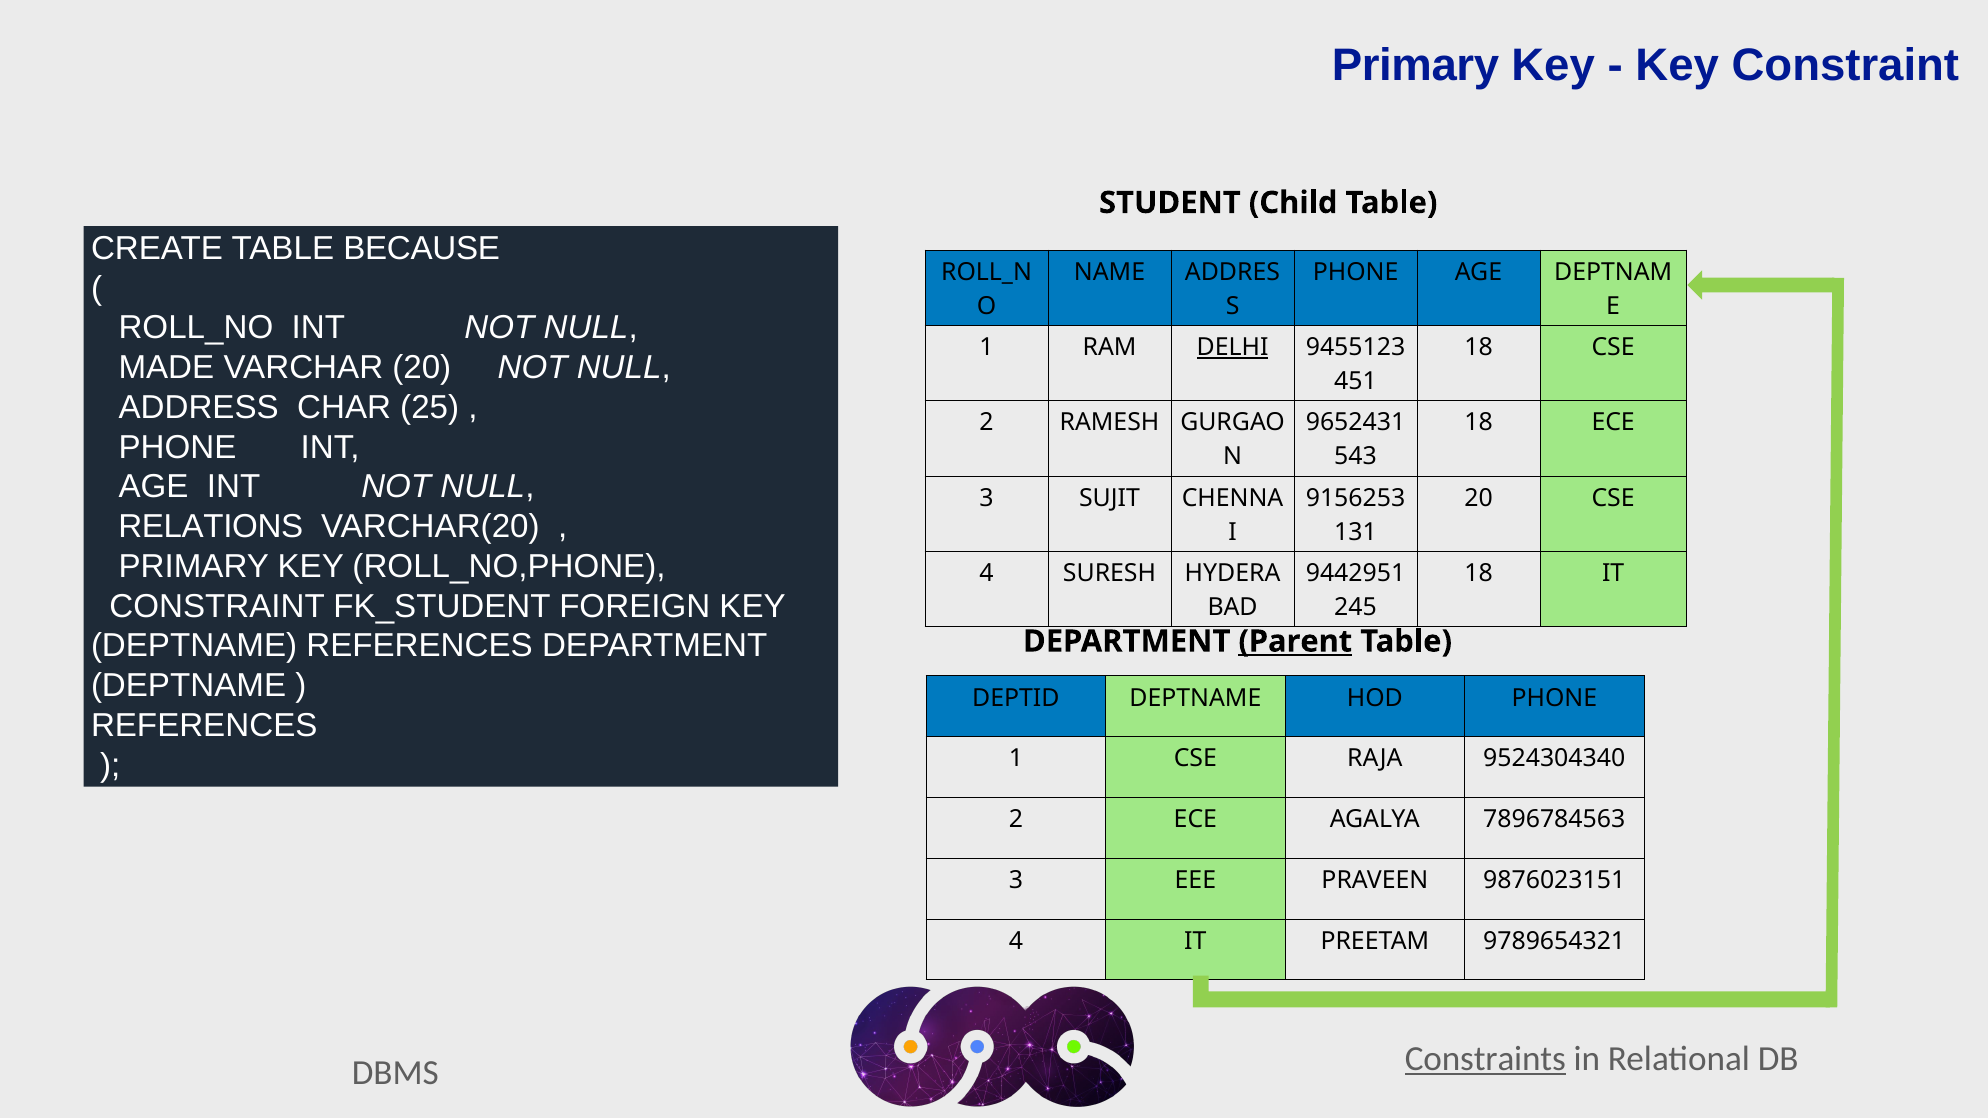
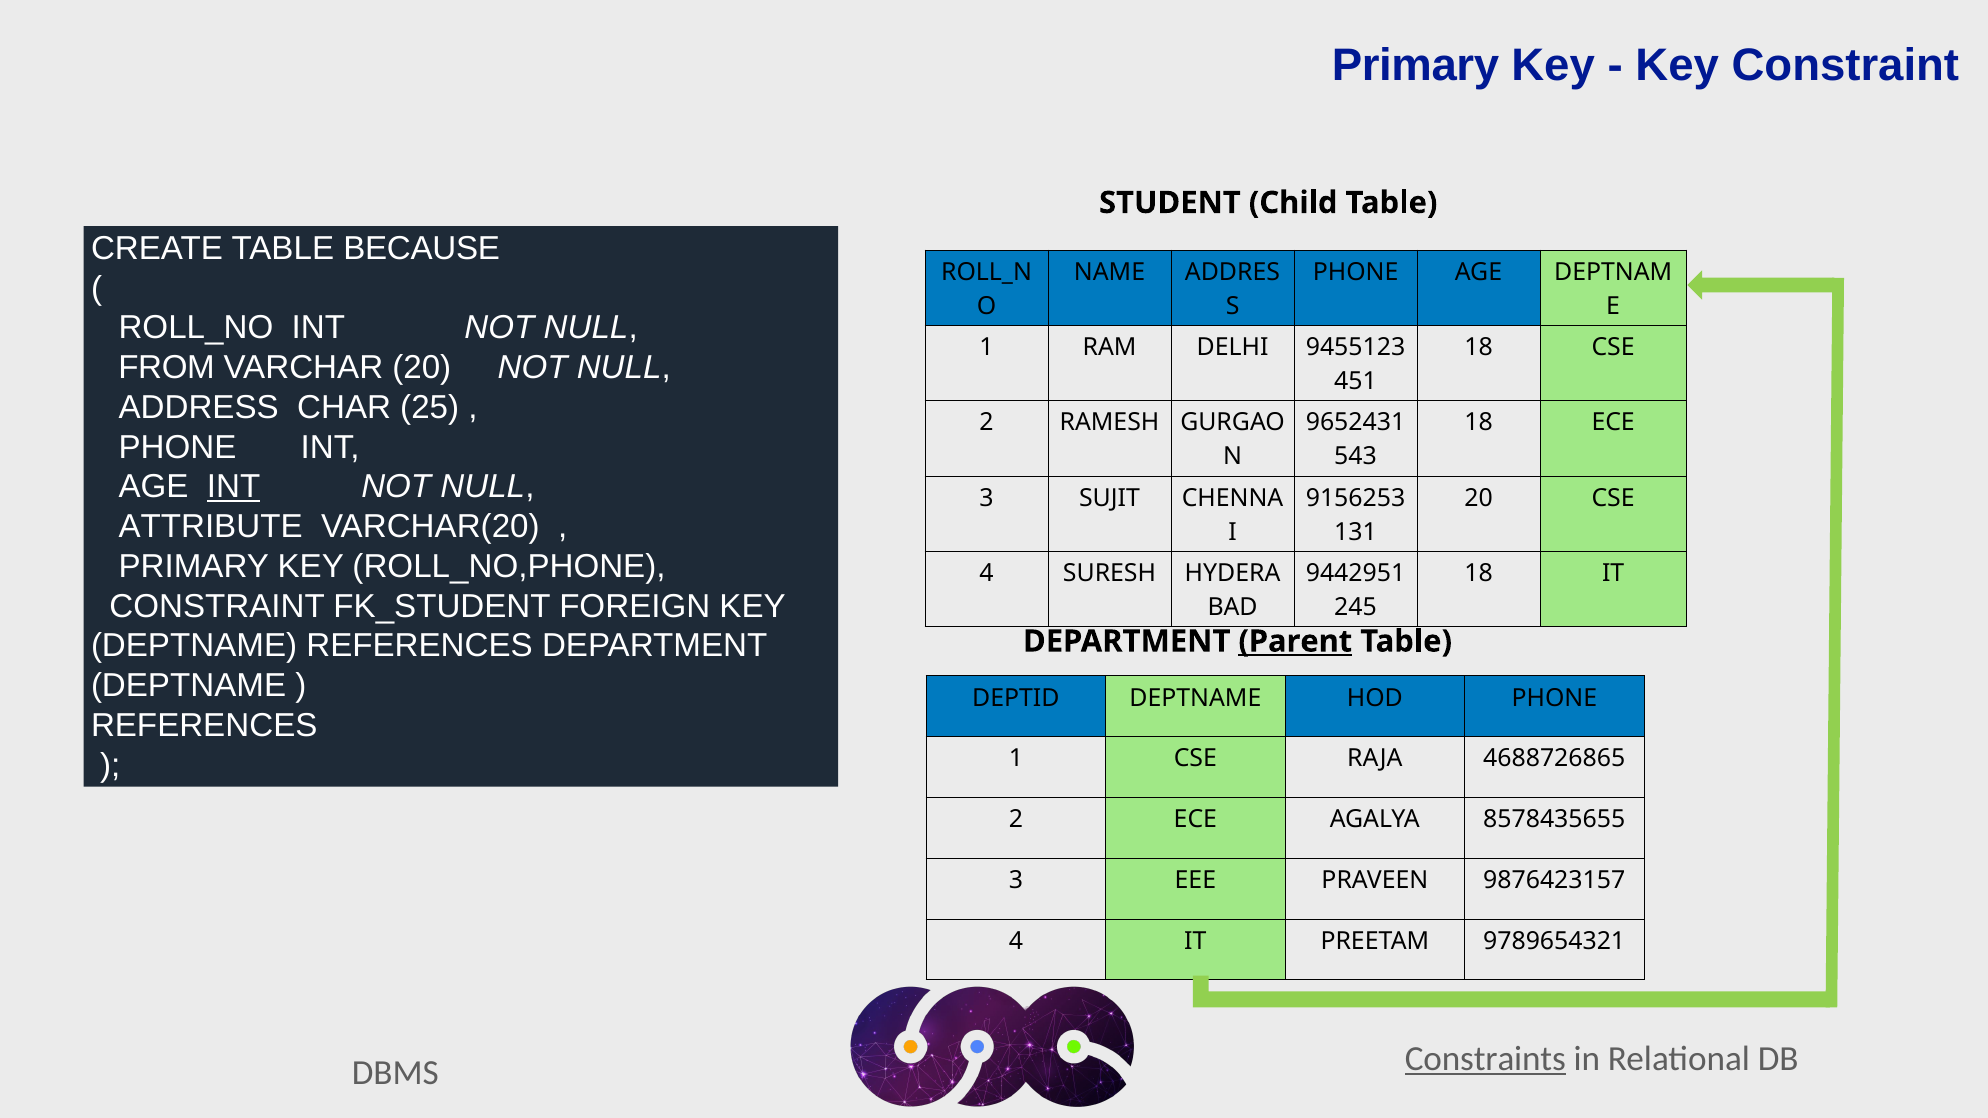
DELHI underline: present -> none
MADE: MADE -> FROM
INT at (234, 487) underline: none -> present
RELATIONS: RELATIONS -> ATTRIBUTE
9524304340: 9524304340 -> 4688726865
7896784563: 7896784563 -> 8578435655
9876023151: 9876023151 -> 9876423157
